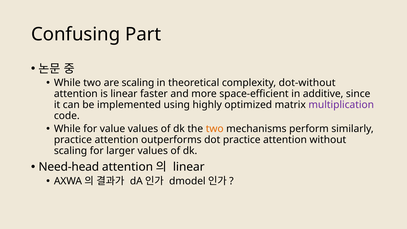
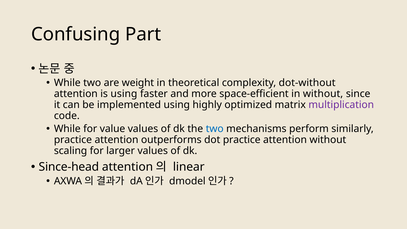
are scaling: scaling -> weight
is linear: linear -> using
in additive: additive -> without
two at (215, 129) colour: orange -> blue
Need-head: Need-head -> Since-head
